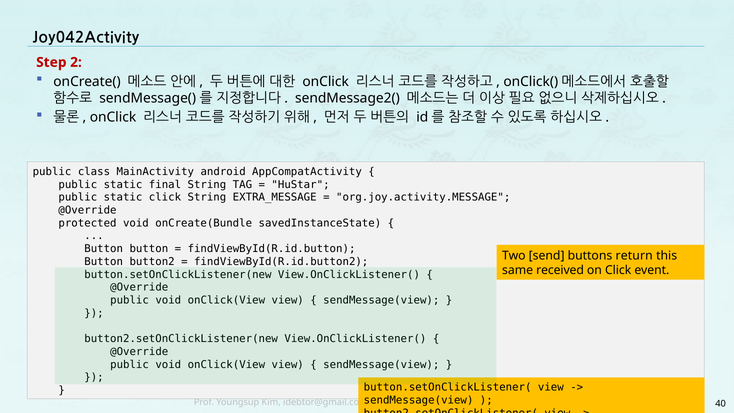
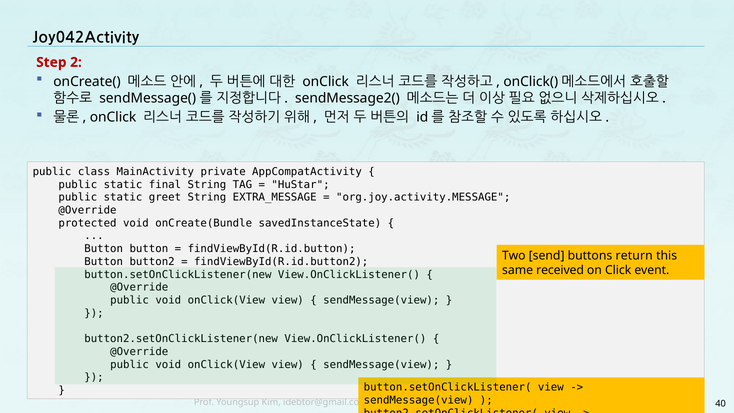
android: android -> private
static click: click -> greet
